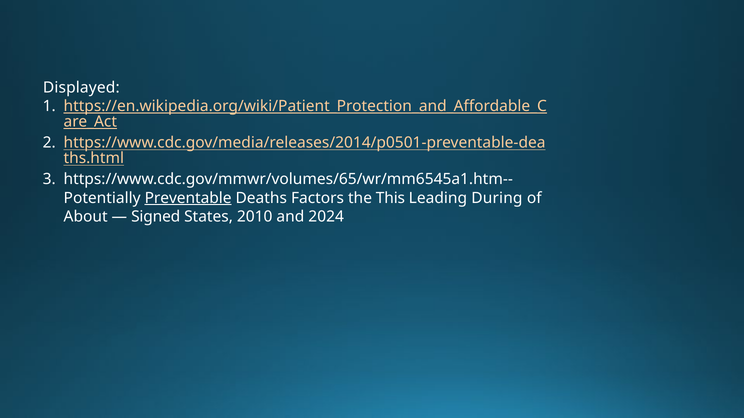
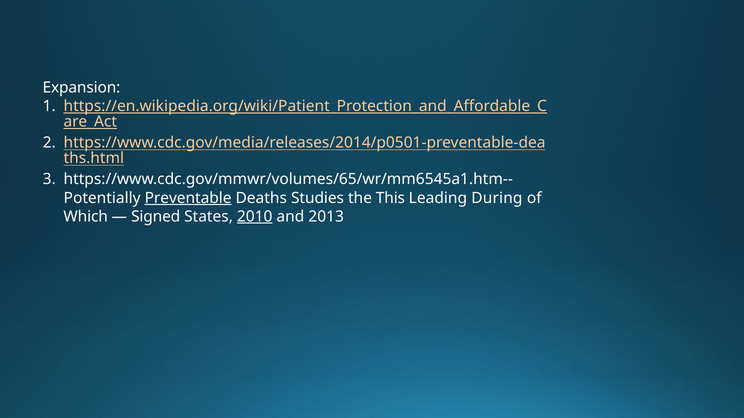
Displayed: Displayed -> Expansion
Factors: Factors -> Studies
About: About -> Which
2010 underline: none -> present
2024: 2024 -> 2013
